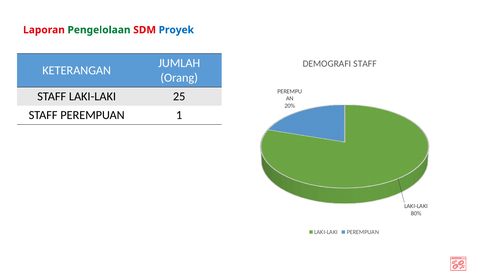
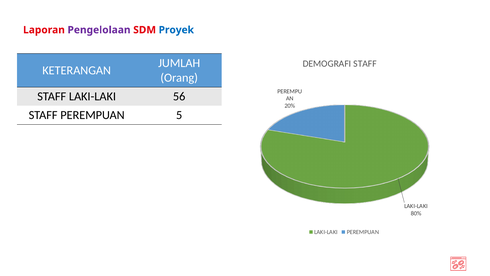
Pengelolaan colour: green -> purple
25: 25 -> 56
1: 1 -> 5
